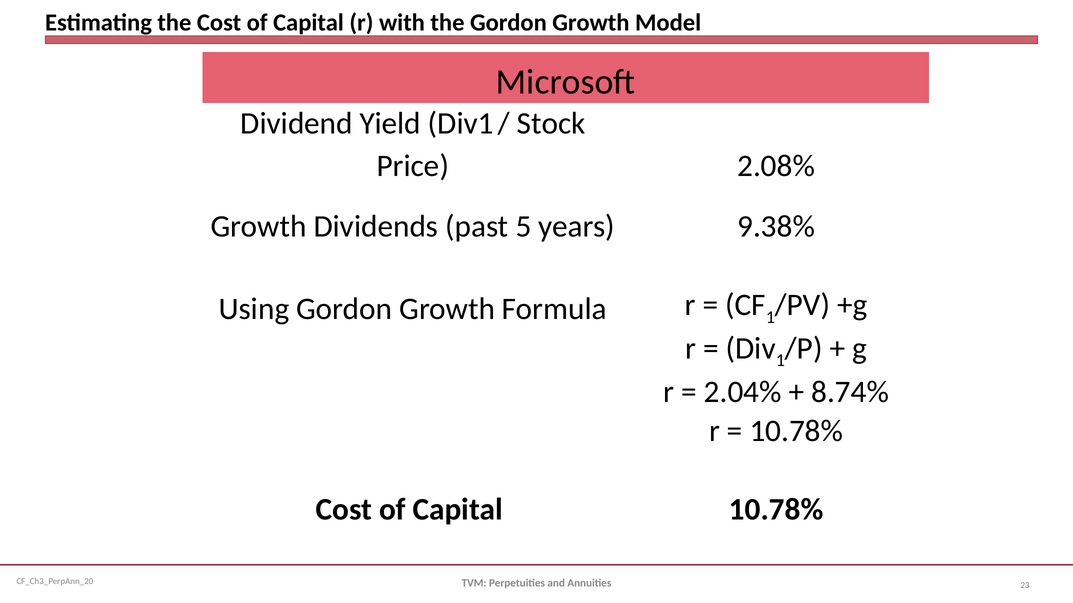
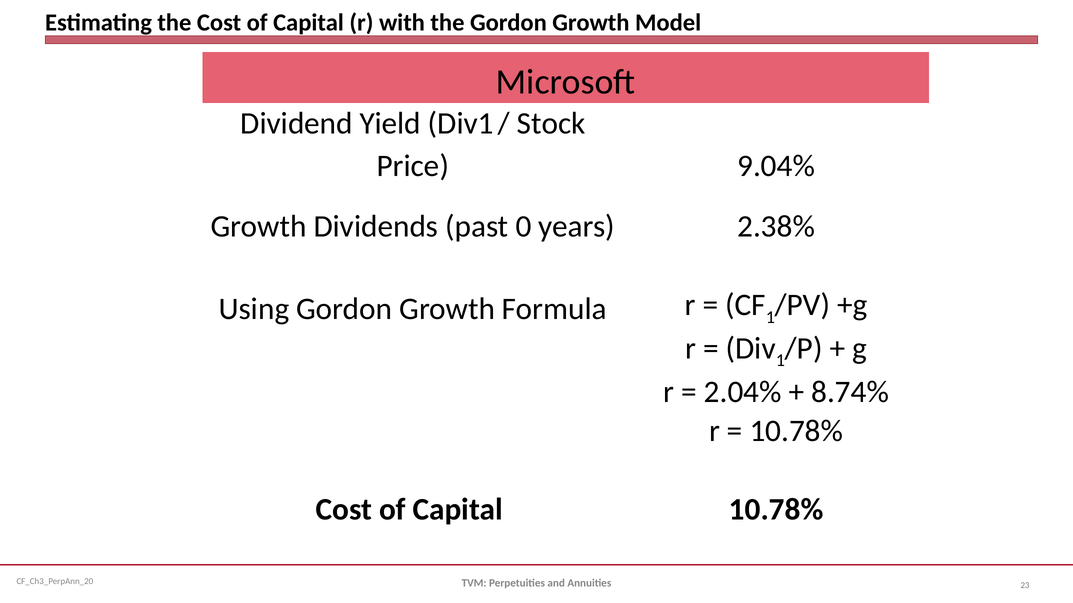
2.08%: 2.08% -> 9.04%
5: 5 -> 0
9.38%: 9.38% -> 2.38%
